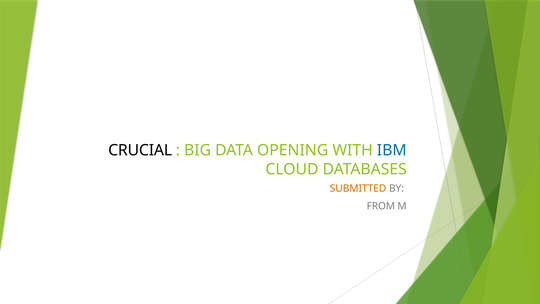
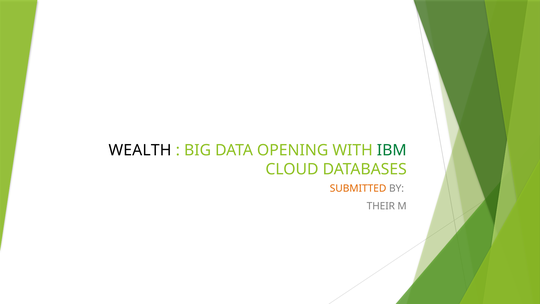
CRUCIAL: CRUCIAL -> WEALTH
IBM colour: blue -> green
FROM: FROM -> THEIR
